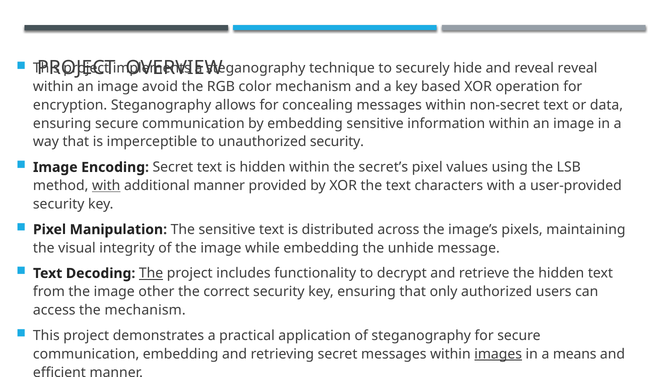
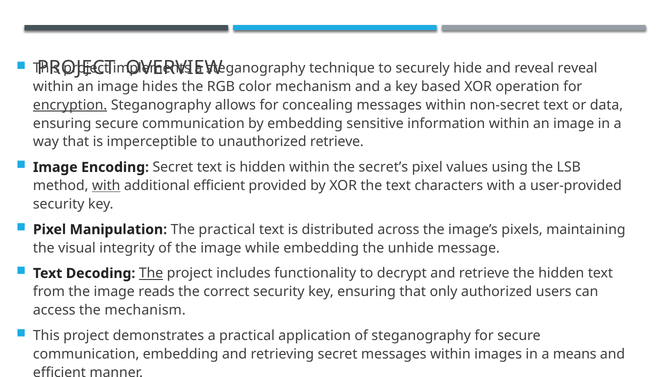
avoid: avoid -> hides
encryption underline: none -> present
unauthorized security: security -> retrieve
additional manner: manner -> efficient
The sensitive: sensitive -> practical
other: other -> reads
images underline: present -> none
